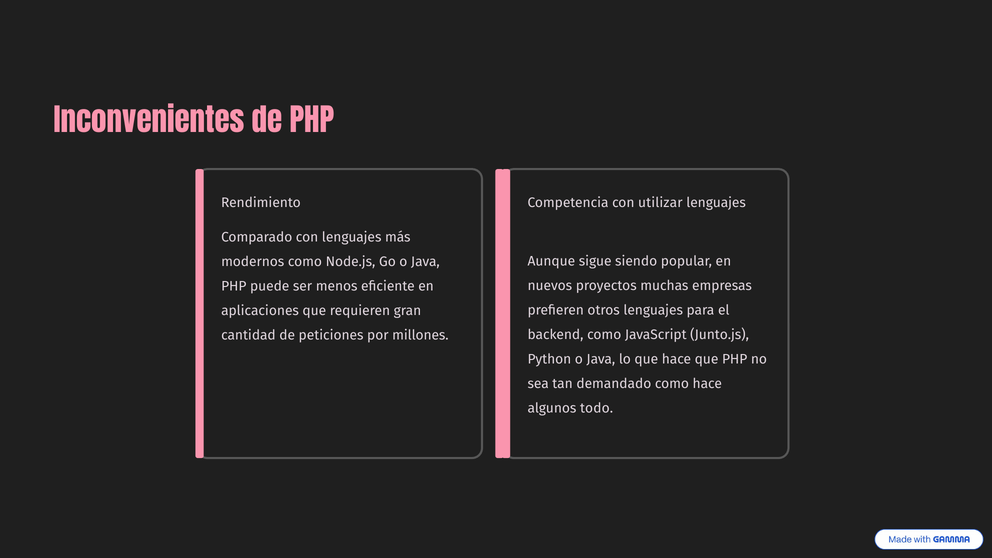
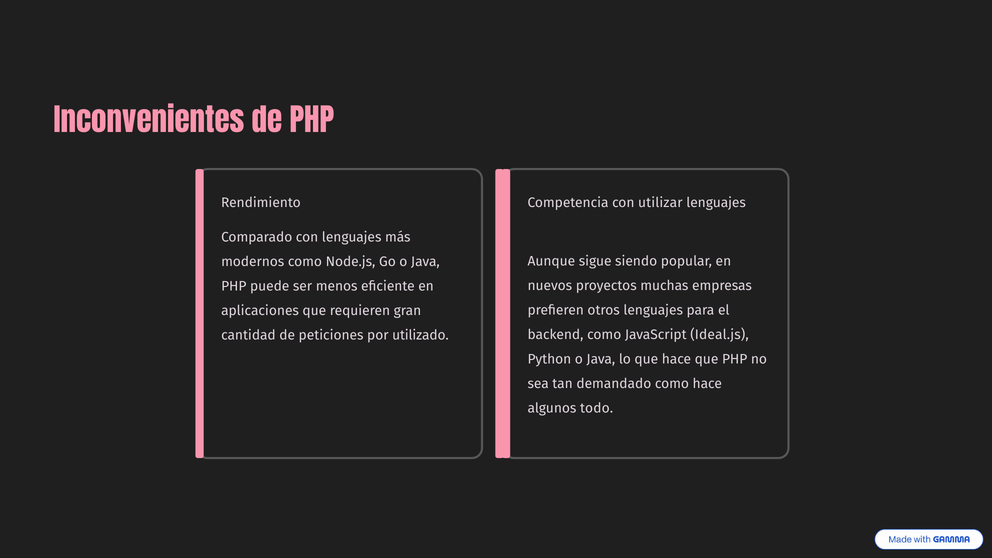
Junto.js: Junto.js -> Ideal.js
millones: millones -> utilizado
